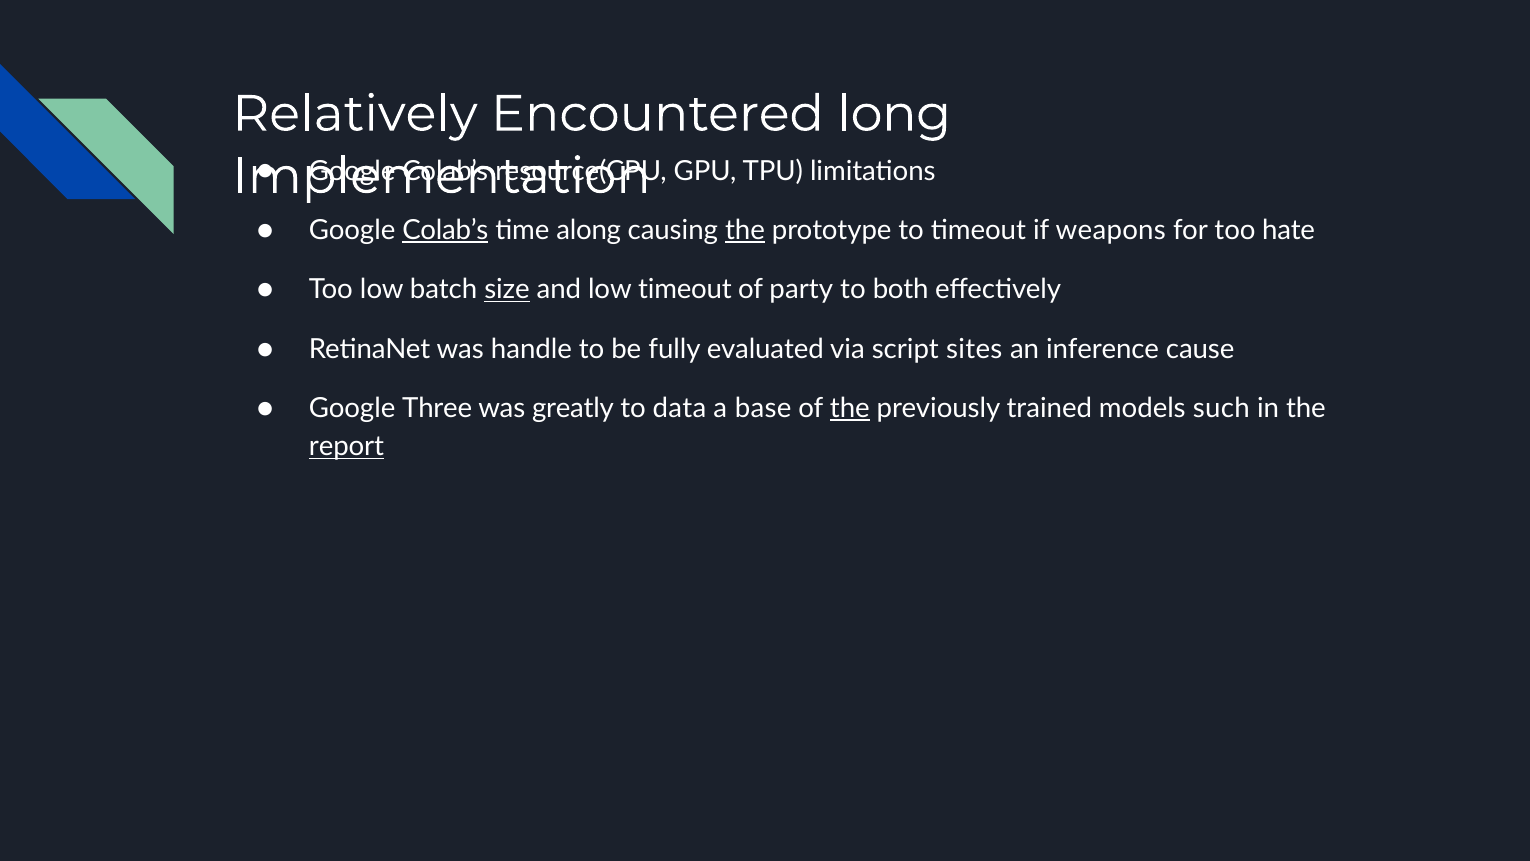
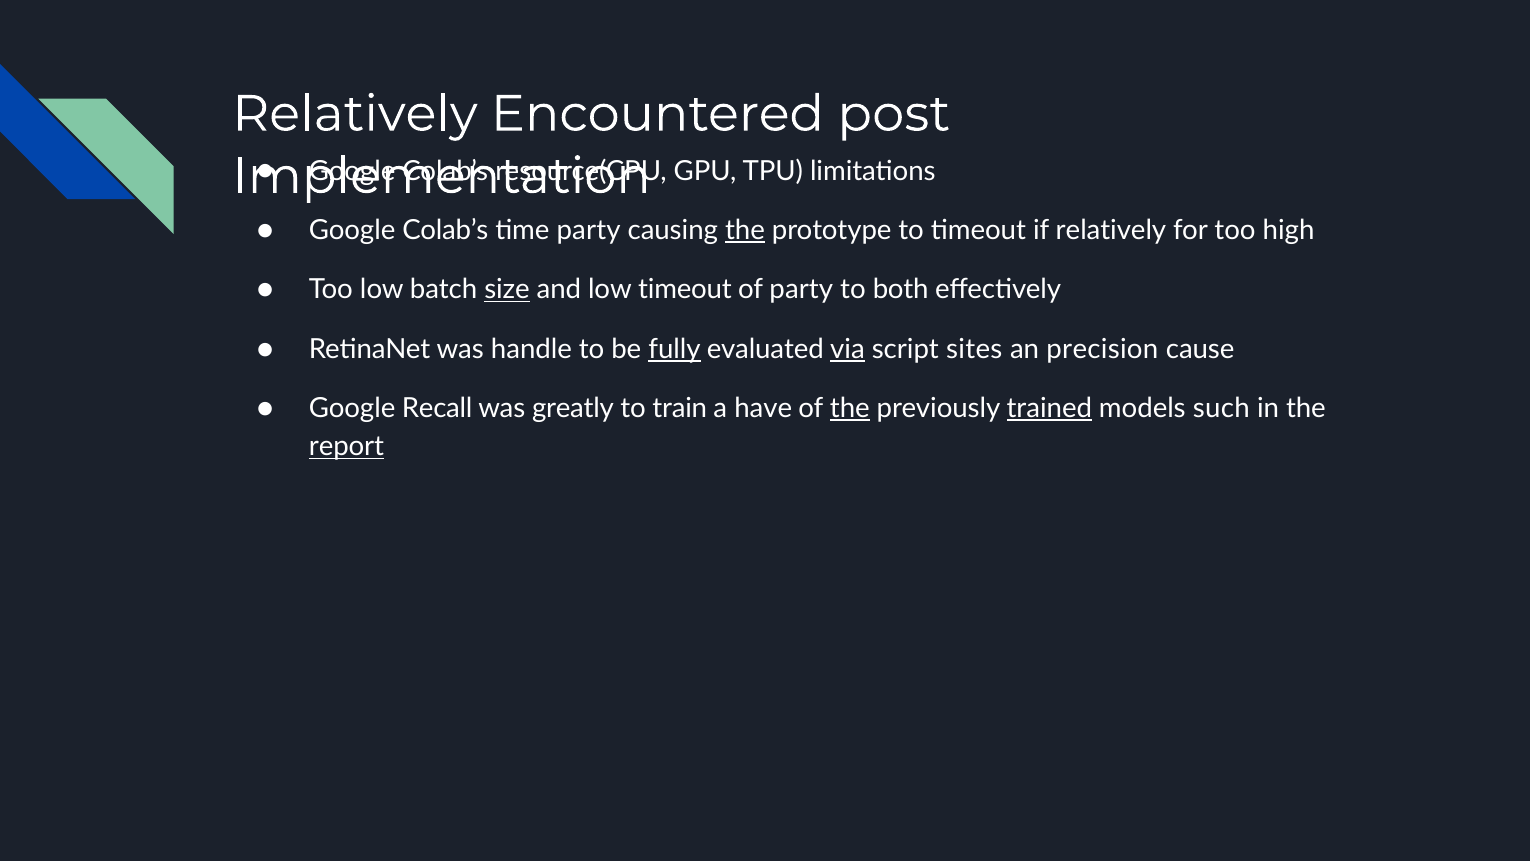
long: long -> post
Colab’s at (445, 230) underline: present -> none
time along: along -> party
if weapons: weapons -> relatively
hate: hate -> high
fully underline: none -> present
via underline: none -> present
inference: inference -> precision
Three: Three -> Recall
data: data -> train
base: base -> have
trained underline: none -> present
